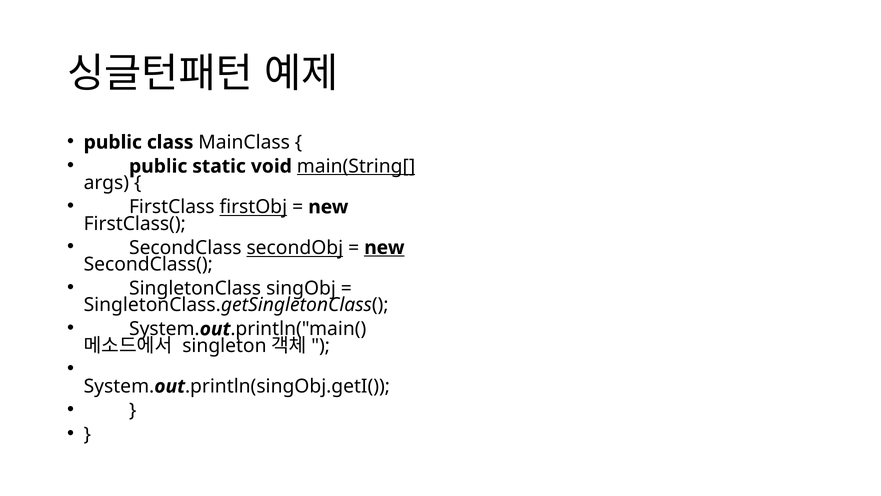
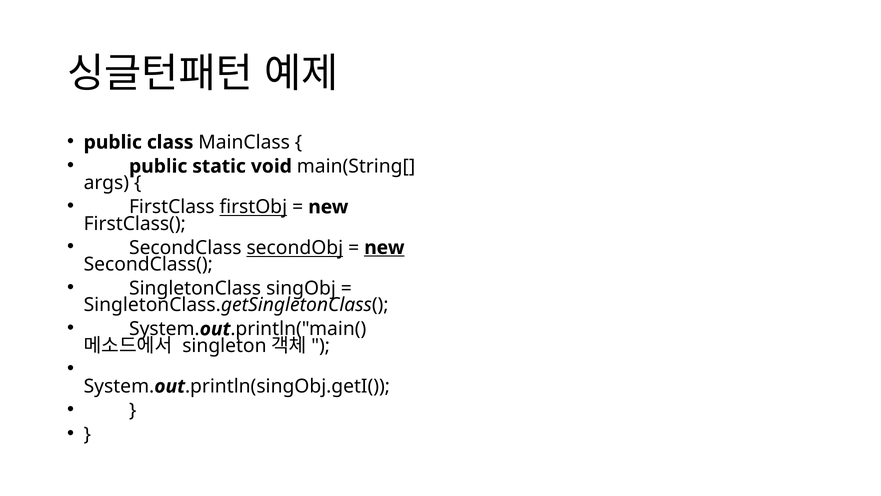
main(String[ underline: present -> none
